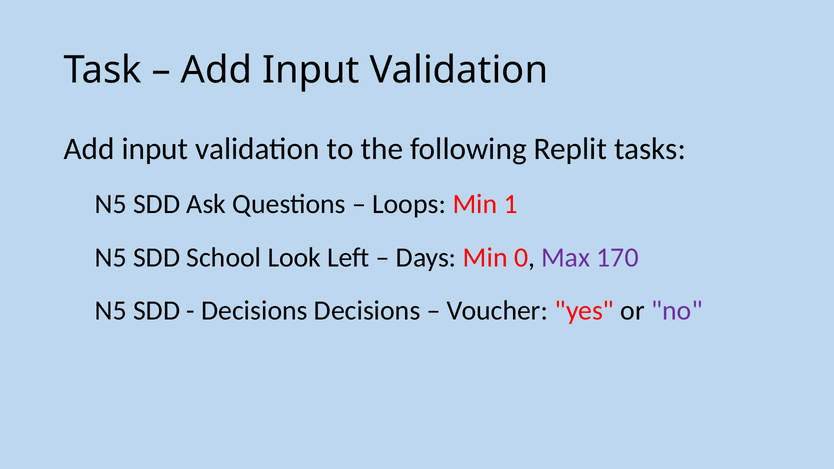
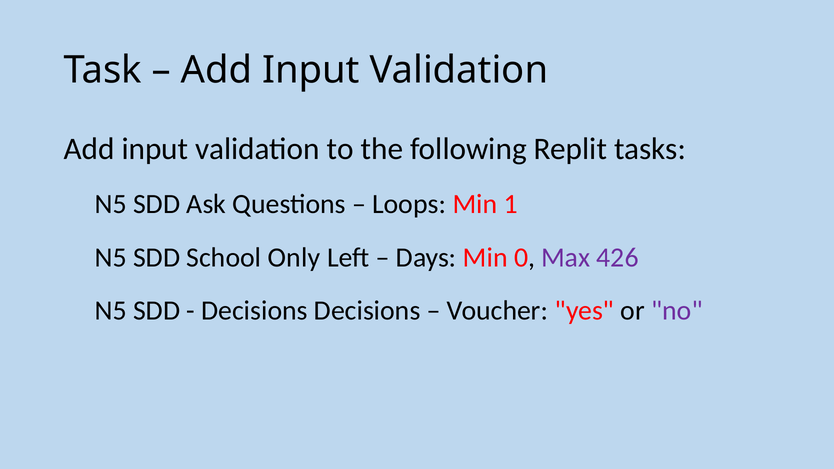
Look: Look -> Only
170: 170 -> 426
